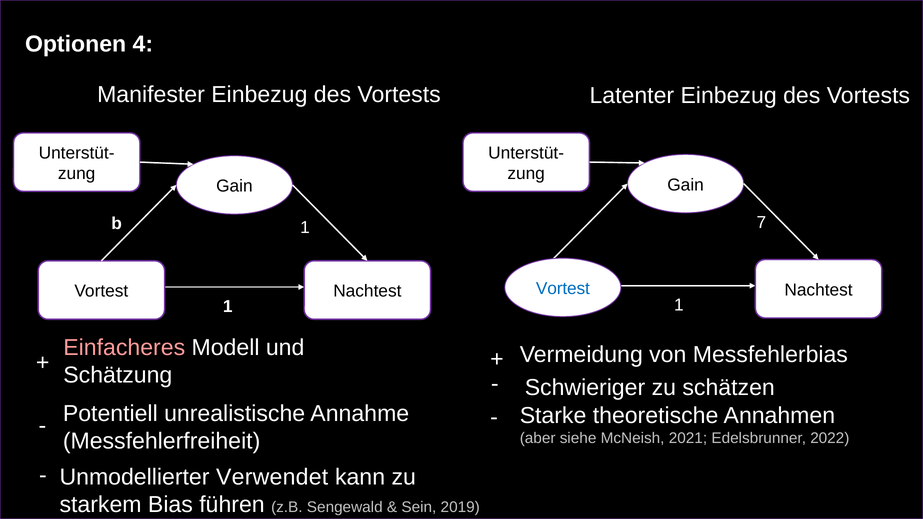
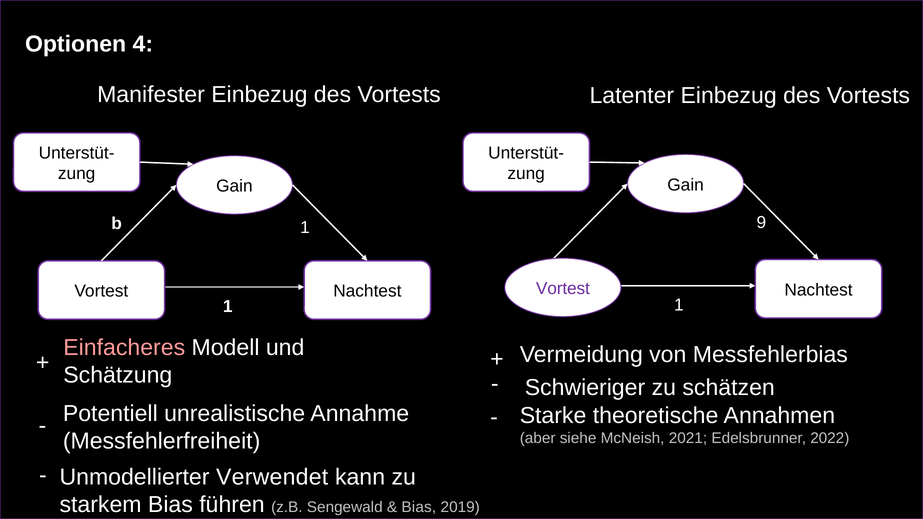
7: 7 -> 9
Vortest at (563, 289) colour: blue -> purple
Sein at (419, 507): Sein -> Bias
